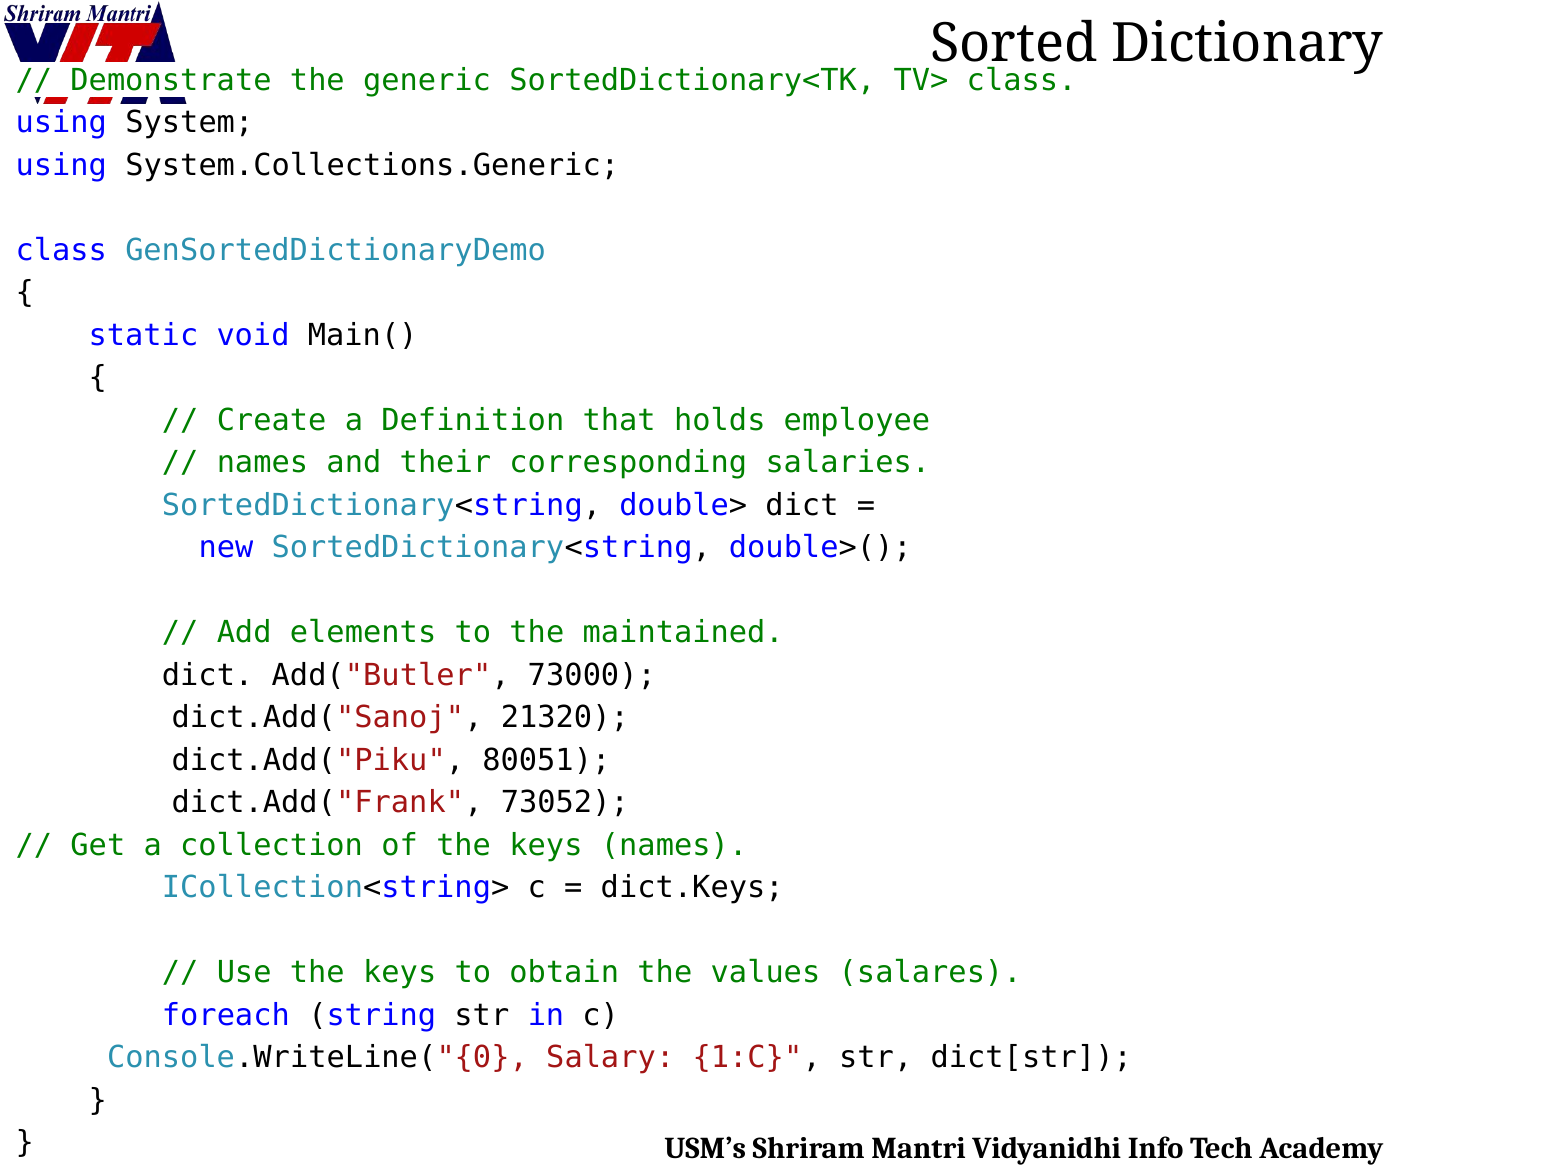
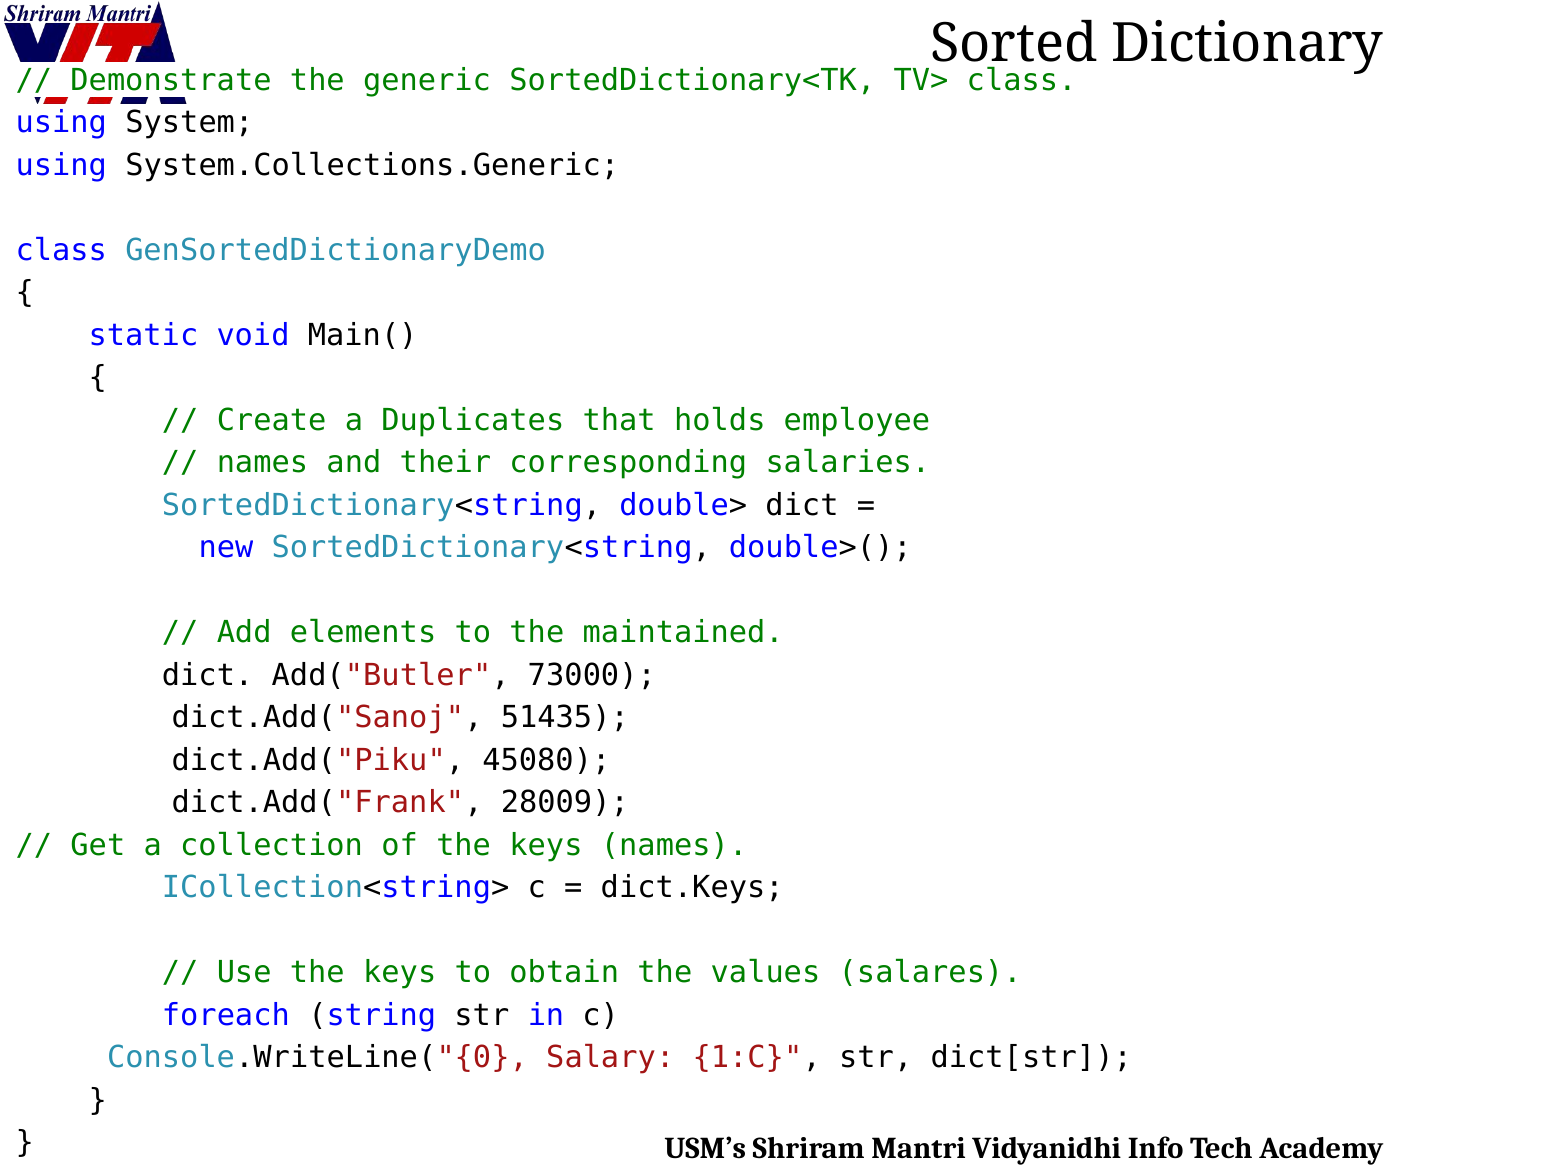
Definition: Definition -> Duplicates
21320: 21320 -> 51435
80051: 80051 -> 45080
73052: 73052 -> 28009
